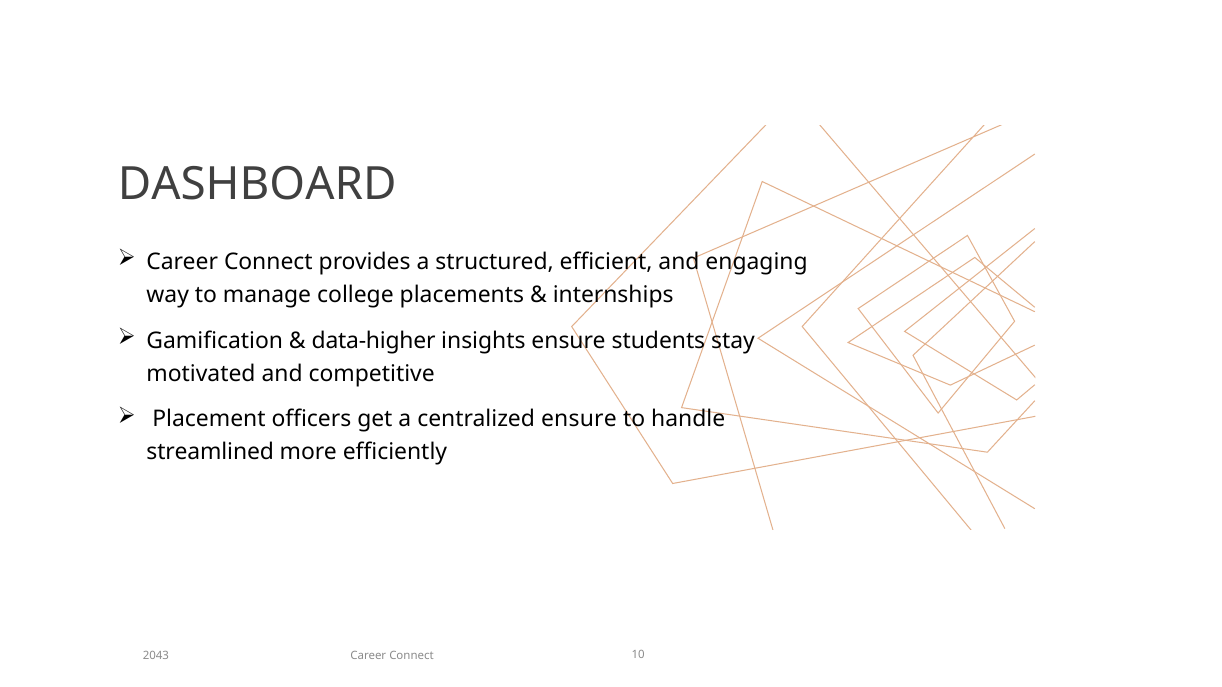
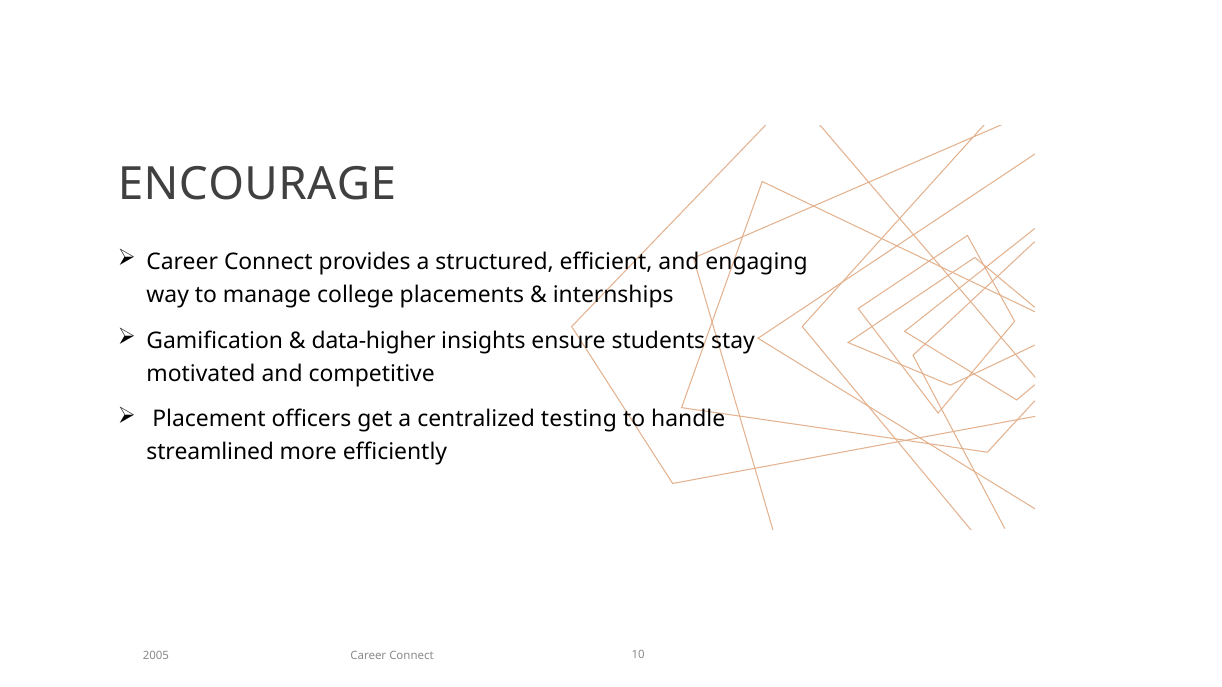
DASHBOARD: DASHBOARD -> ENCOURAGE
centralized ensure: ensure -> testing
2043: 2043 -> 2005
